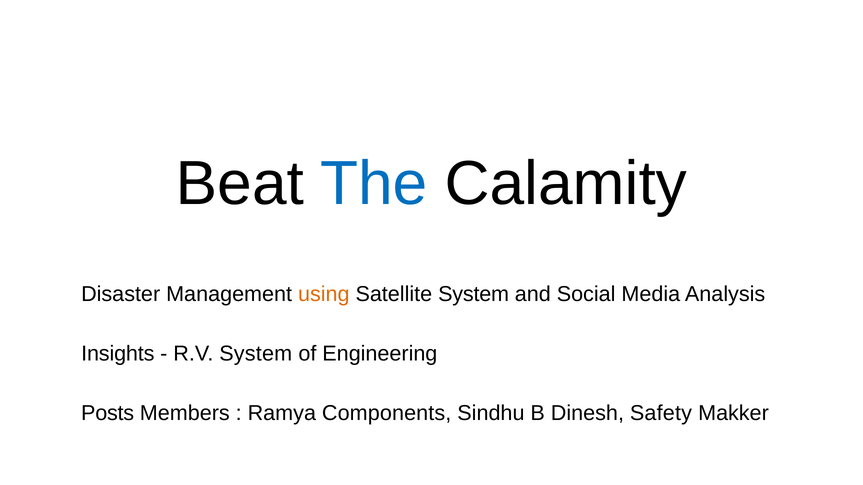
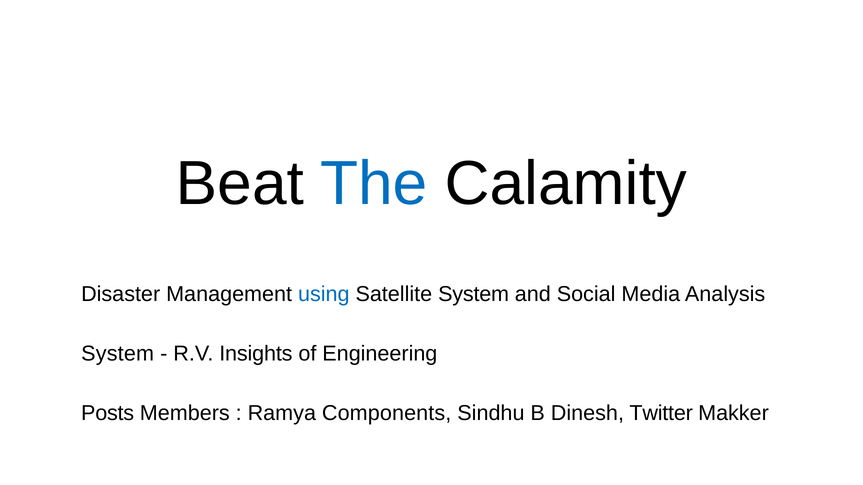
using colour: orange -> blue
Insights at (118, 354): Insights -> System
R.V System: System -> Insights
Safety: Safety -> Twitter
